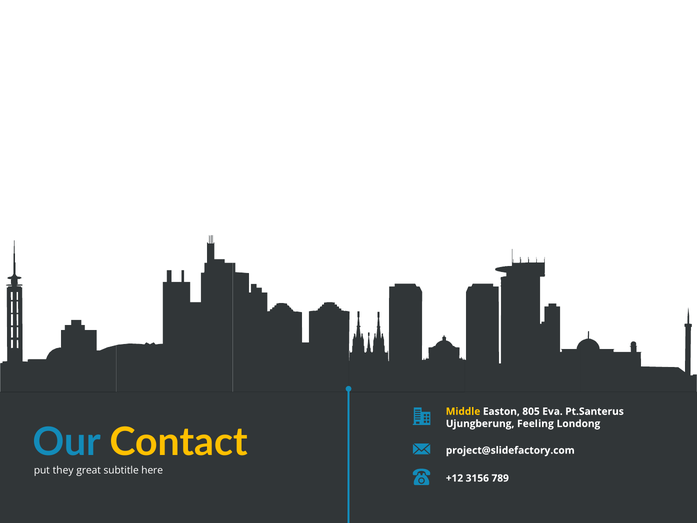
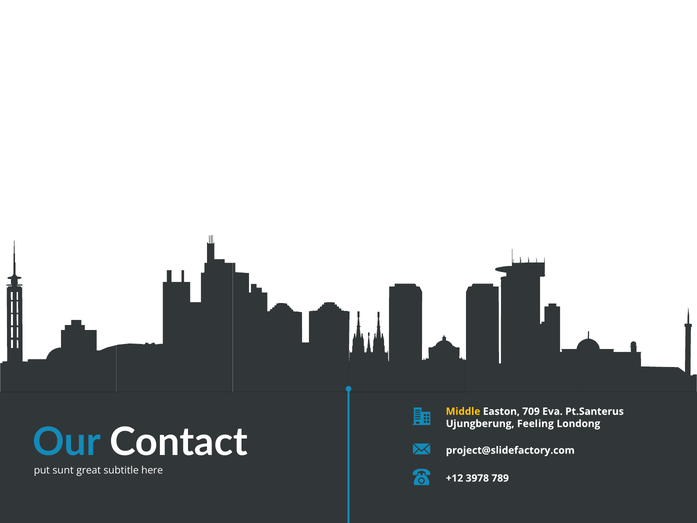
805: 805 -> 709
Contact colour: yellow -> white
they: they -> sunt
3156: 3156 -> 3978
